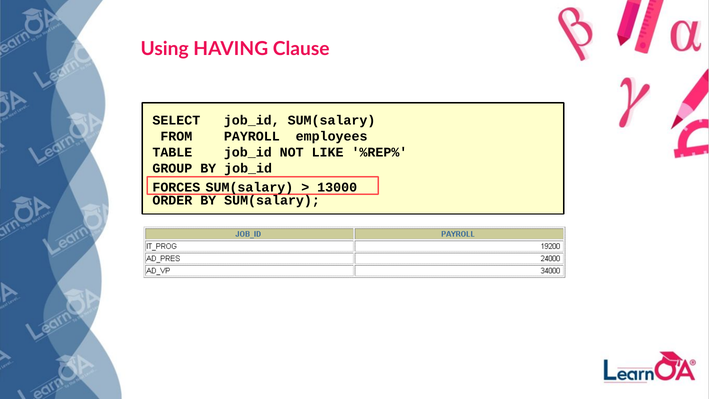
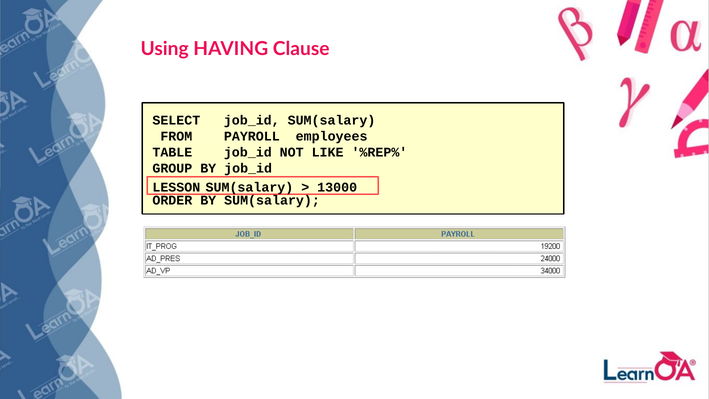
FORCES: FORCES -> LESSON
